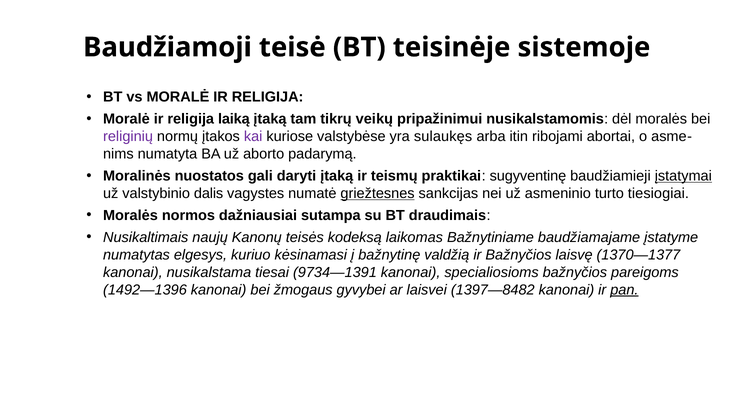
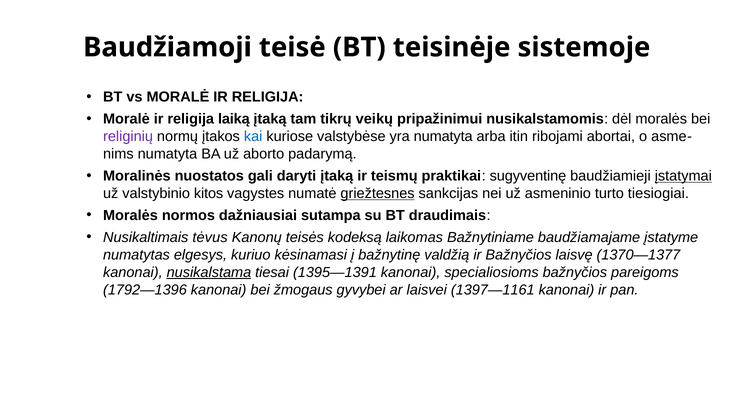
kai colour: purple -> blue
yra sulaukęs: sulaukęs -> numatyta
dalis: dalis -> kitos
naujų: naujų -> tėvus
nusikalstama underline: none -> present
9734—1391: 9734—1391 -> 1395—1391
1492—1396: 1492—1396 -> 1792—1396
1397—8482: 1397—8482 -> 1397—1161
pan underline: present -> none
